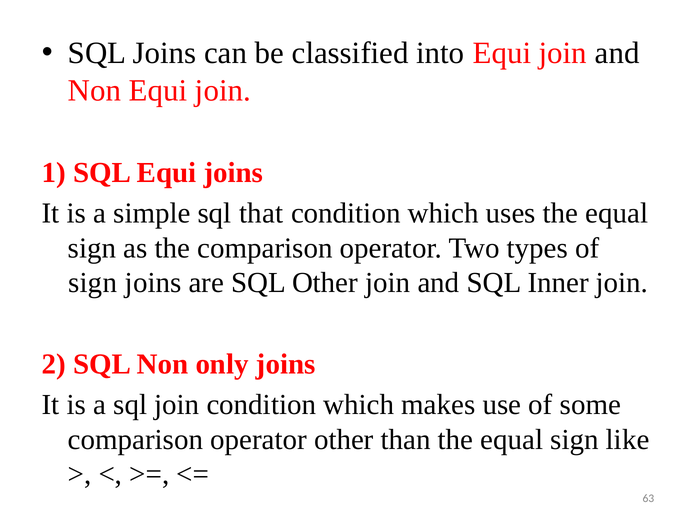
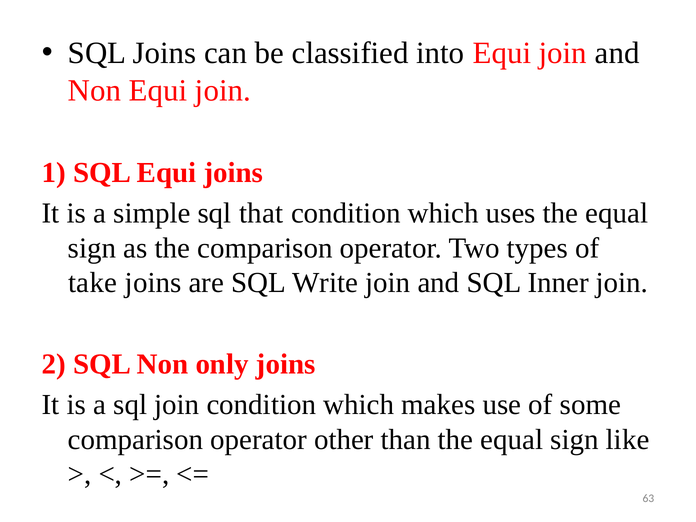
sign at (93, 283): sign -> take
SQL Other: Other -> Write
